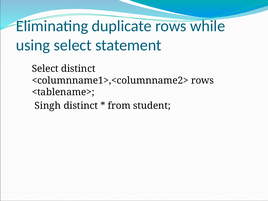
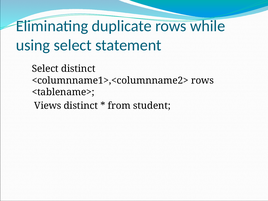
Singh: Singh -> Views
